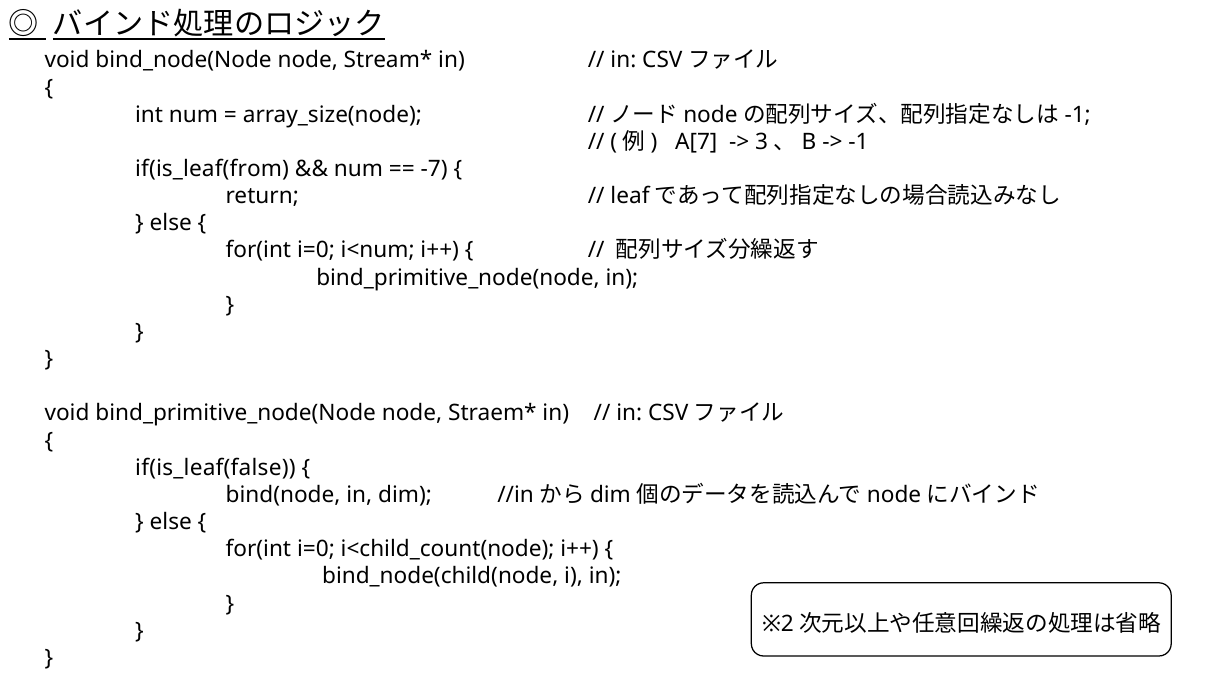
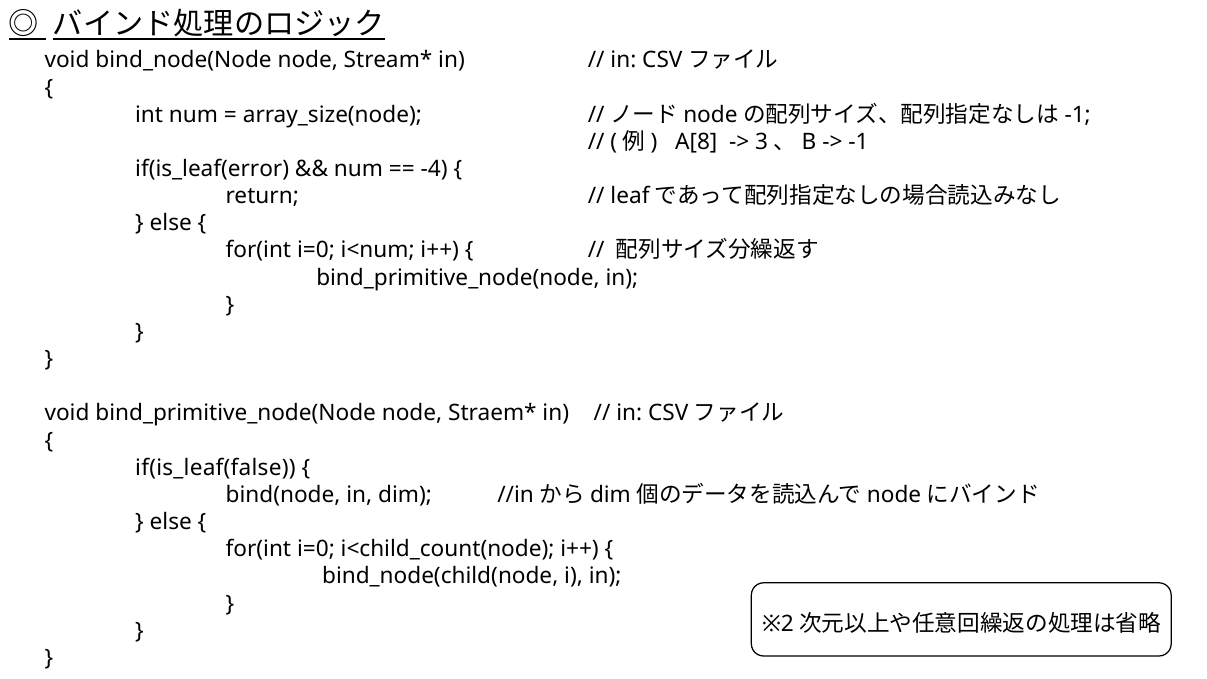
A[7: A[7 -> A[8
if(is_leaf(from: if(is_leaf(from -> if(is_leaf(error
-7: -7 -> -4
